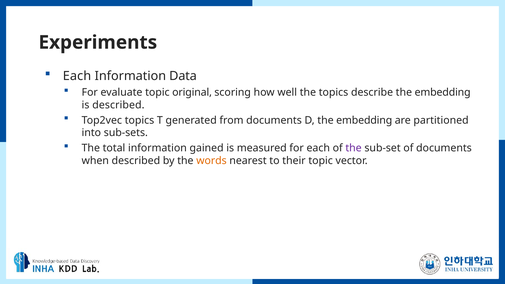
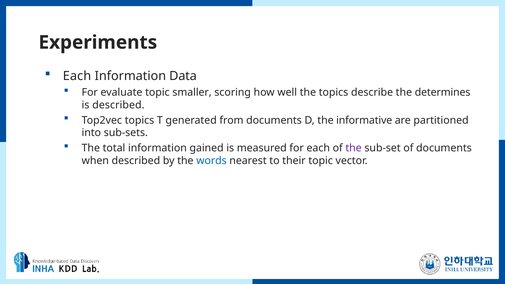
original: original -> smaller
describe the embedding: embedding -> determines
D the embedding: embedding -> informative
words colour: orange -> blue
